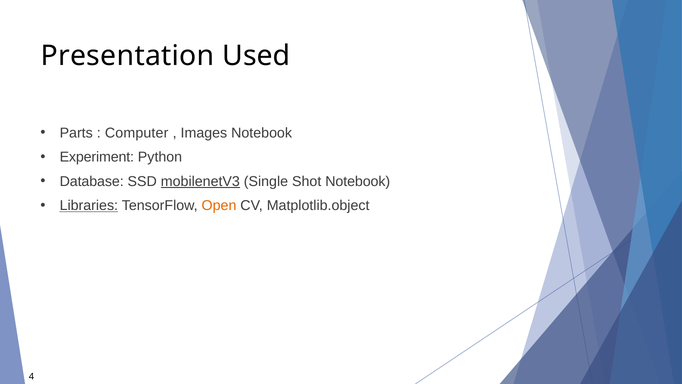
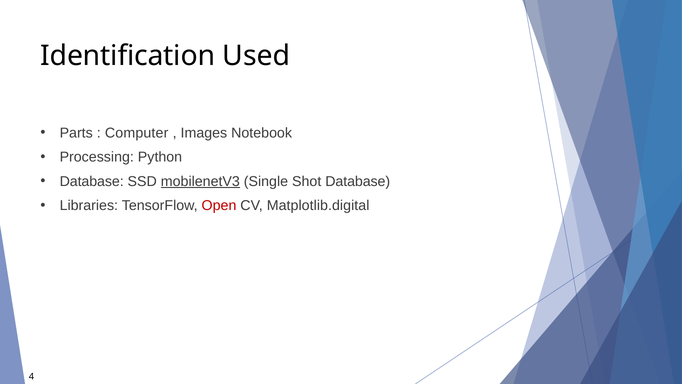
Presentation: Presentation -> Identification
Experiment: Experiment -> Processing
Shot Notebook: Notebook -> Database
Libraries underline: present -> none
Open colour: orange -> red
Matplotlib.object: Matplotlib.object -> Matplotlib.digital
